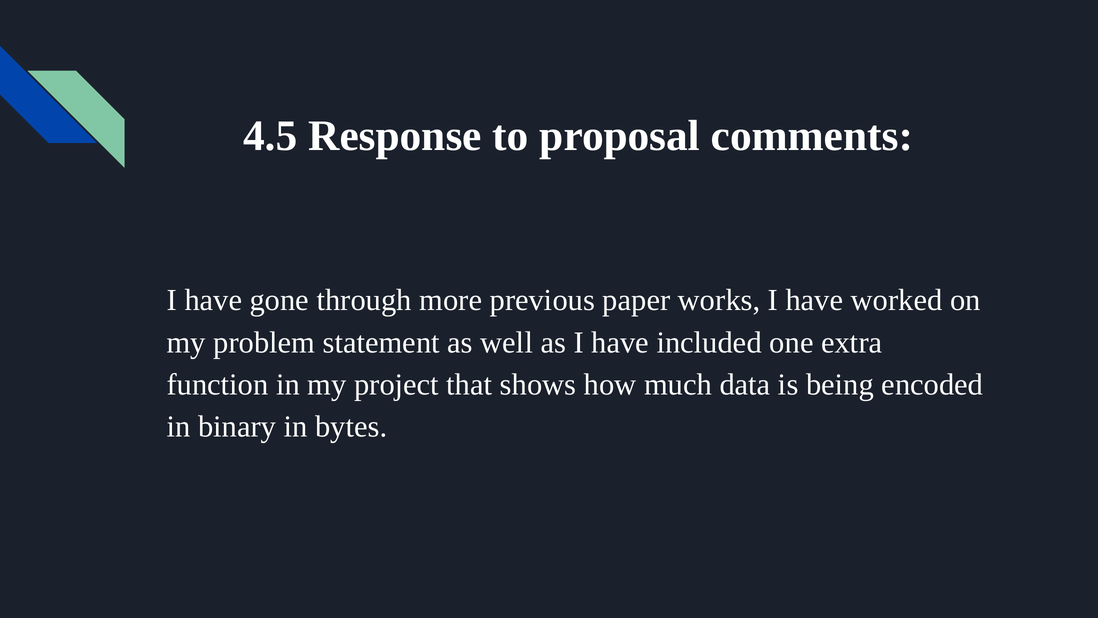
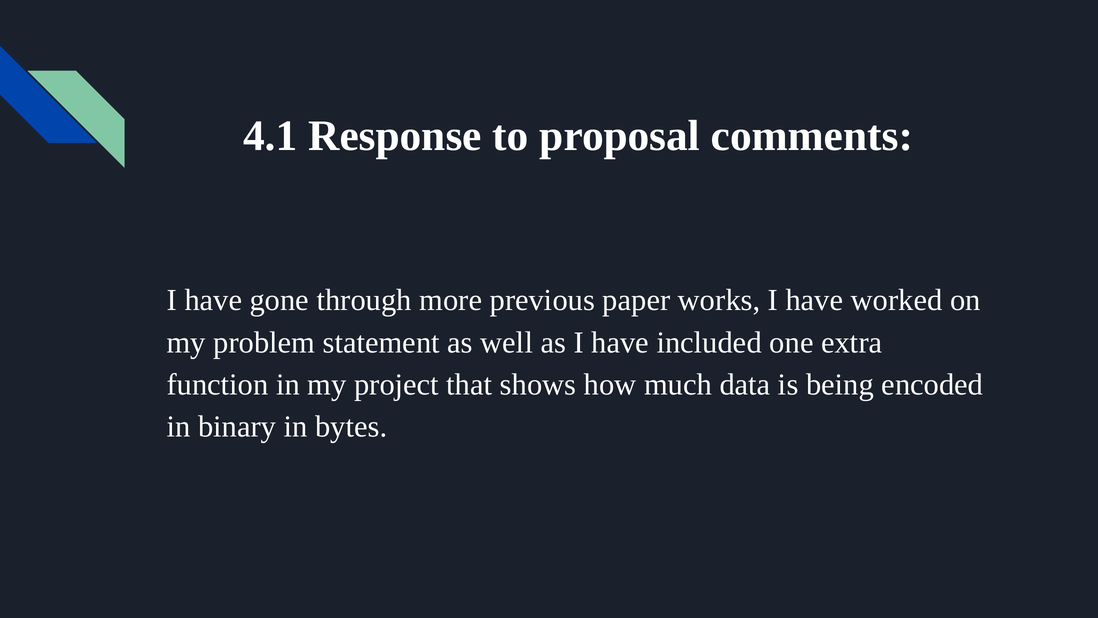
4.5: 4.5 -> 4.1
